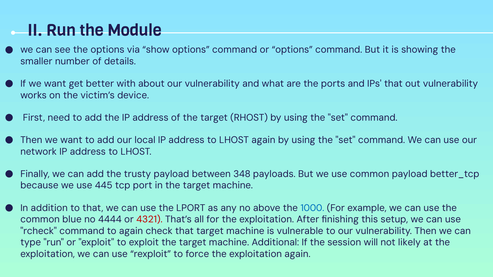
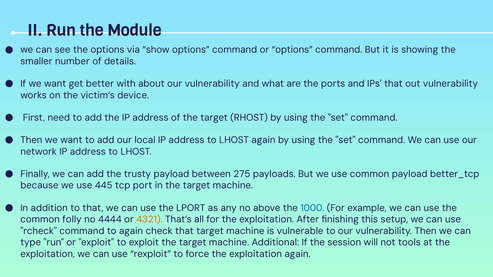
348: 348 -> 275
blue: blue -> folly
4321 colour: red -> orange
likely: likely -> tools
